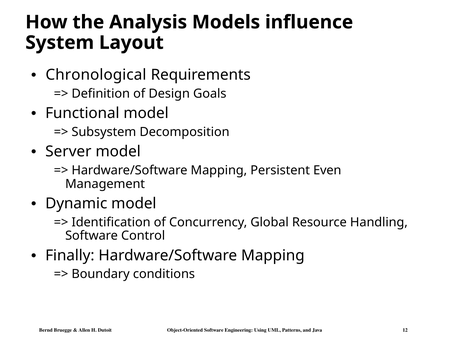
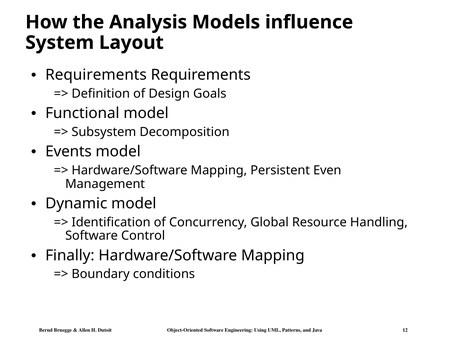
Chronological at (96, 75): Chronological -> Requirements
Server: Server -> Events
